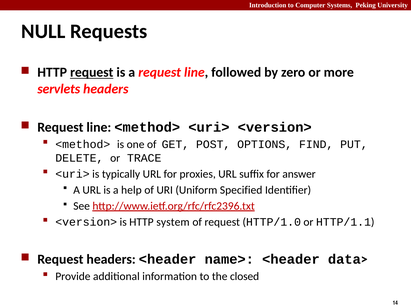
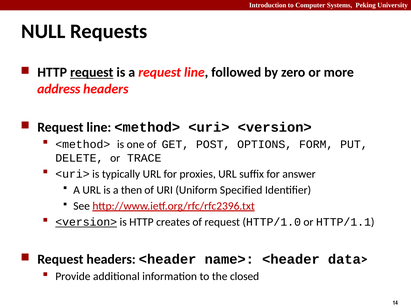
servlets: servlets -> address
FIND: FIND -> FORM
help: help -> then
<version> at (86, 222) underline: none -> present
system: system -> creates
